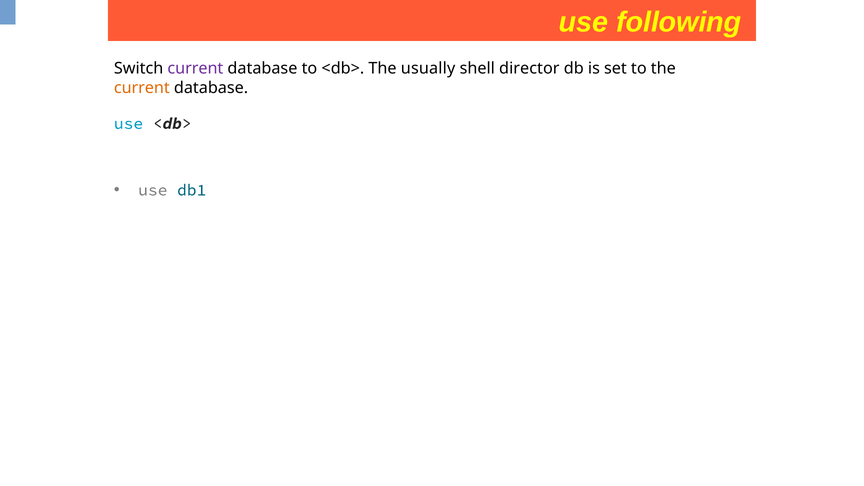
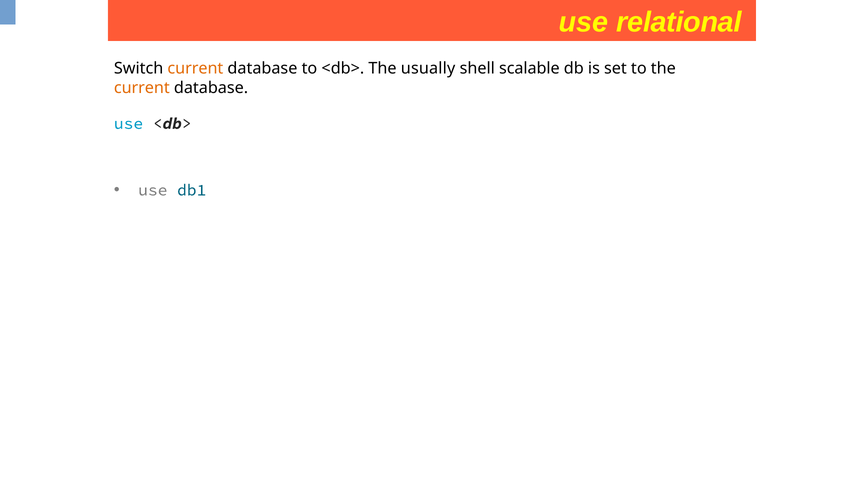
following: following -> relational
current at (195, 69) colour: purple -> orange
director: director -> scalable
